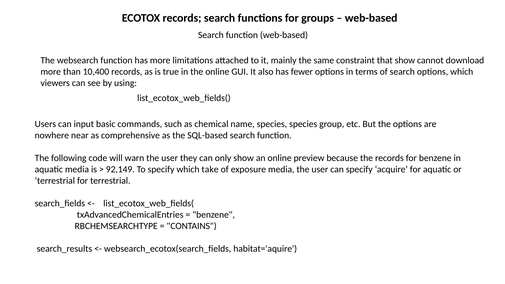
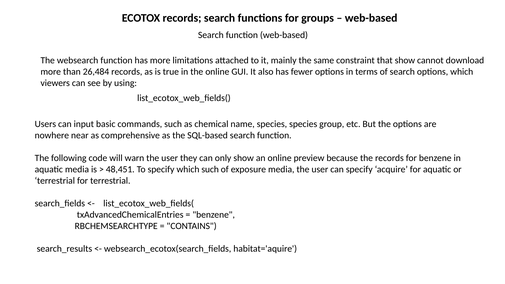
10,400: 10,400 -> 26,484
92,149: 92,149 -> 48,451
which take: take -> such
